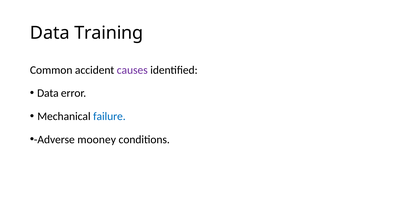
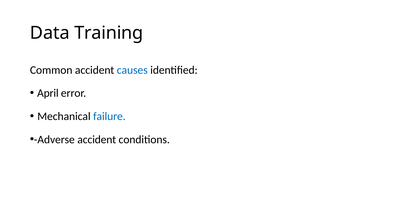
causes colour: purple -> blue
Data at (48, 93): Data -> April
Adverse mooney: mooney -> accident
